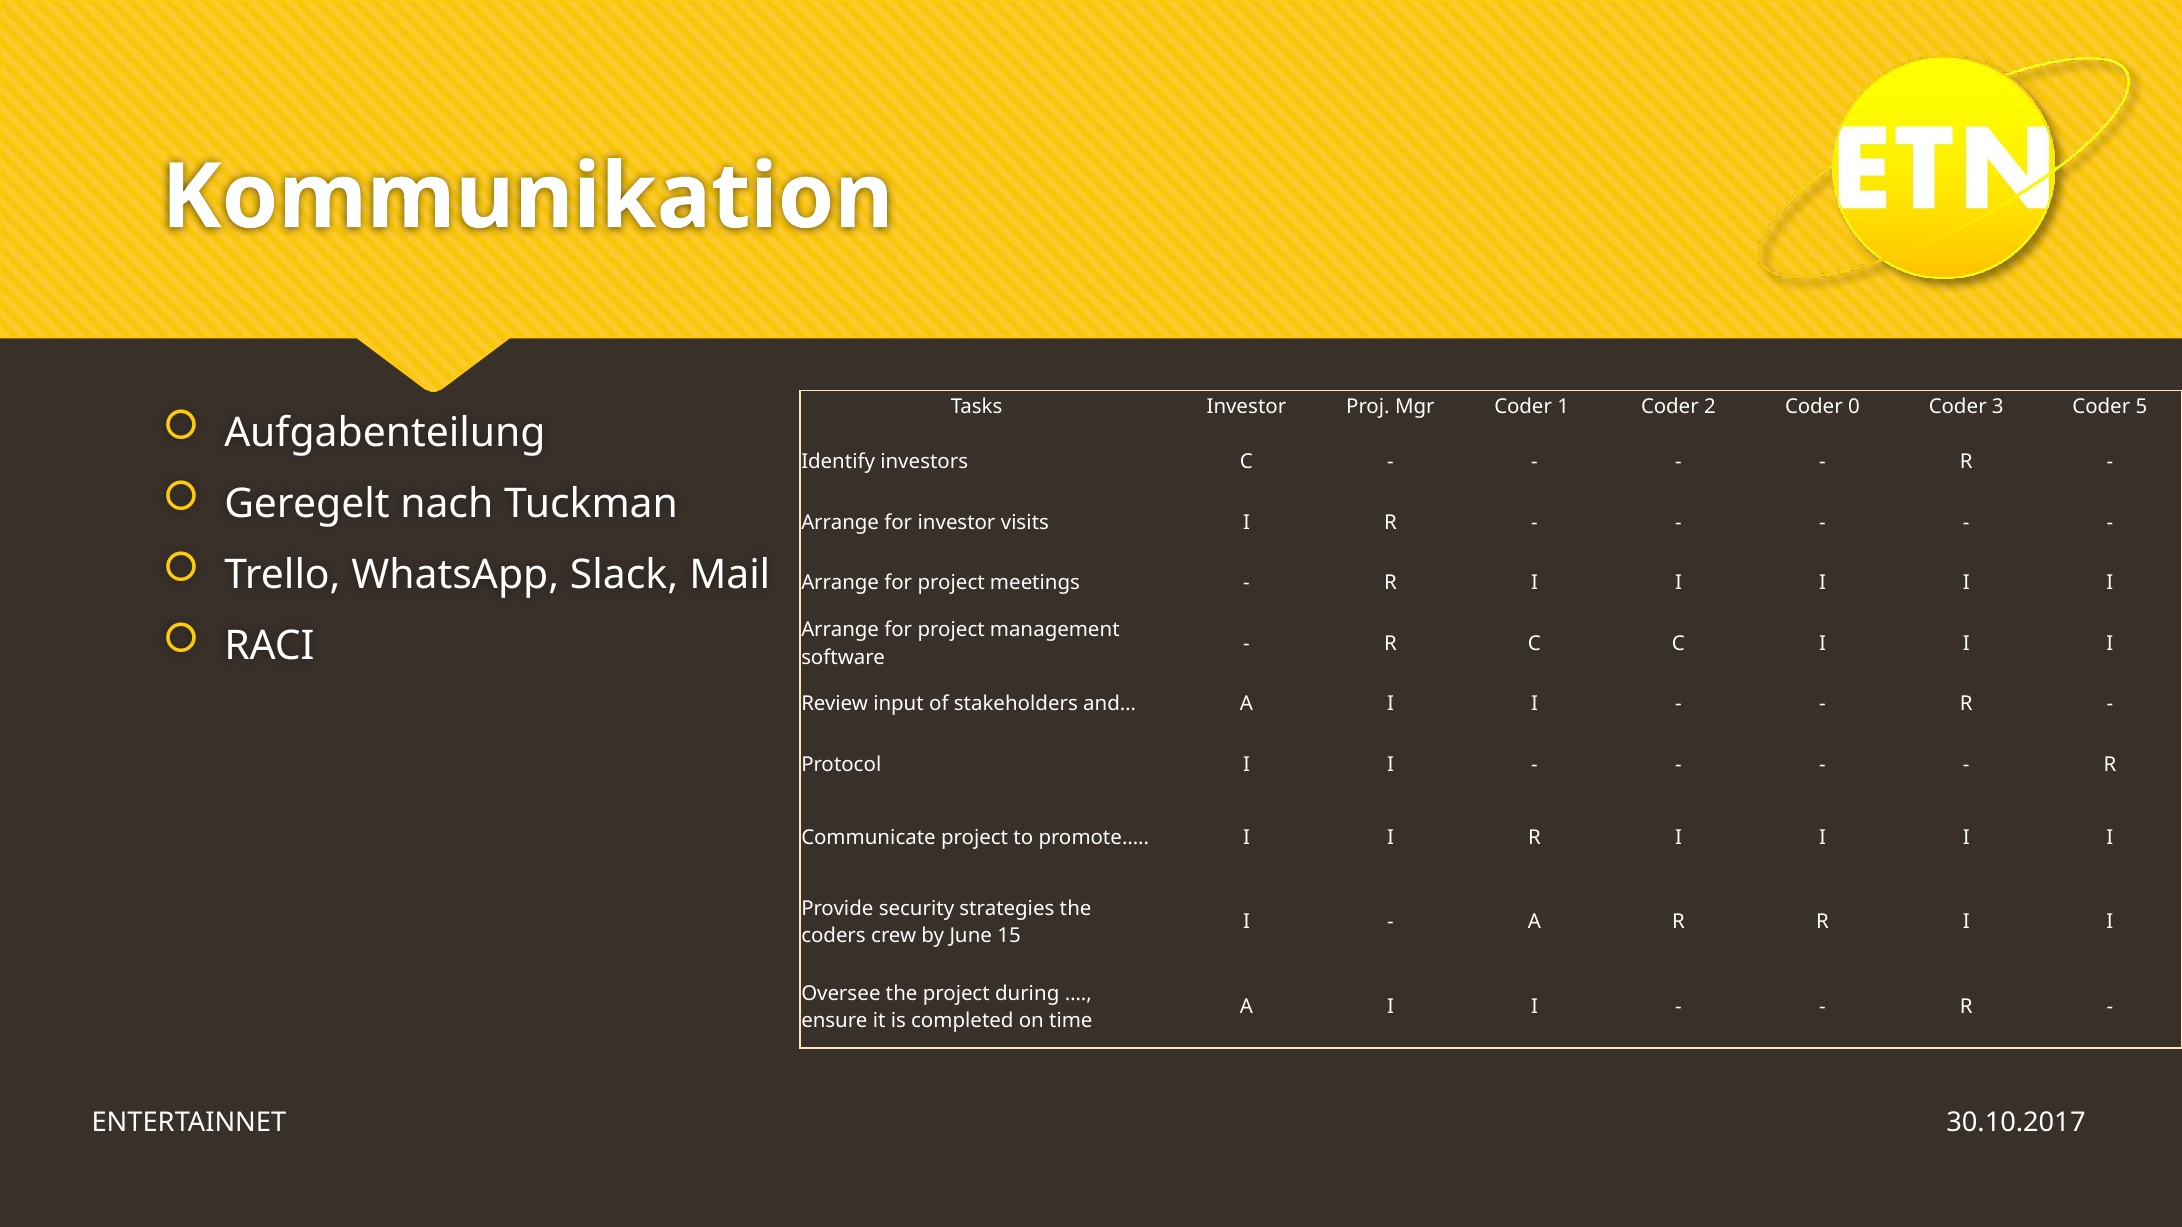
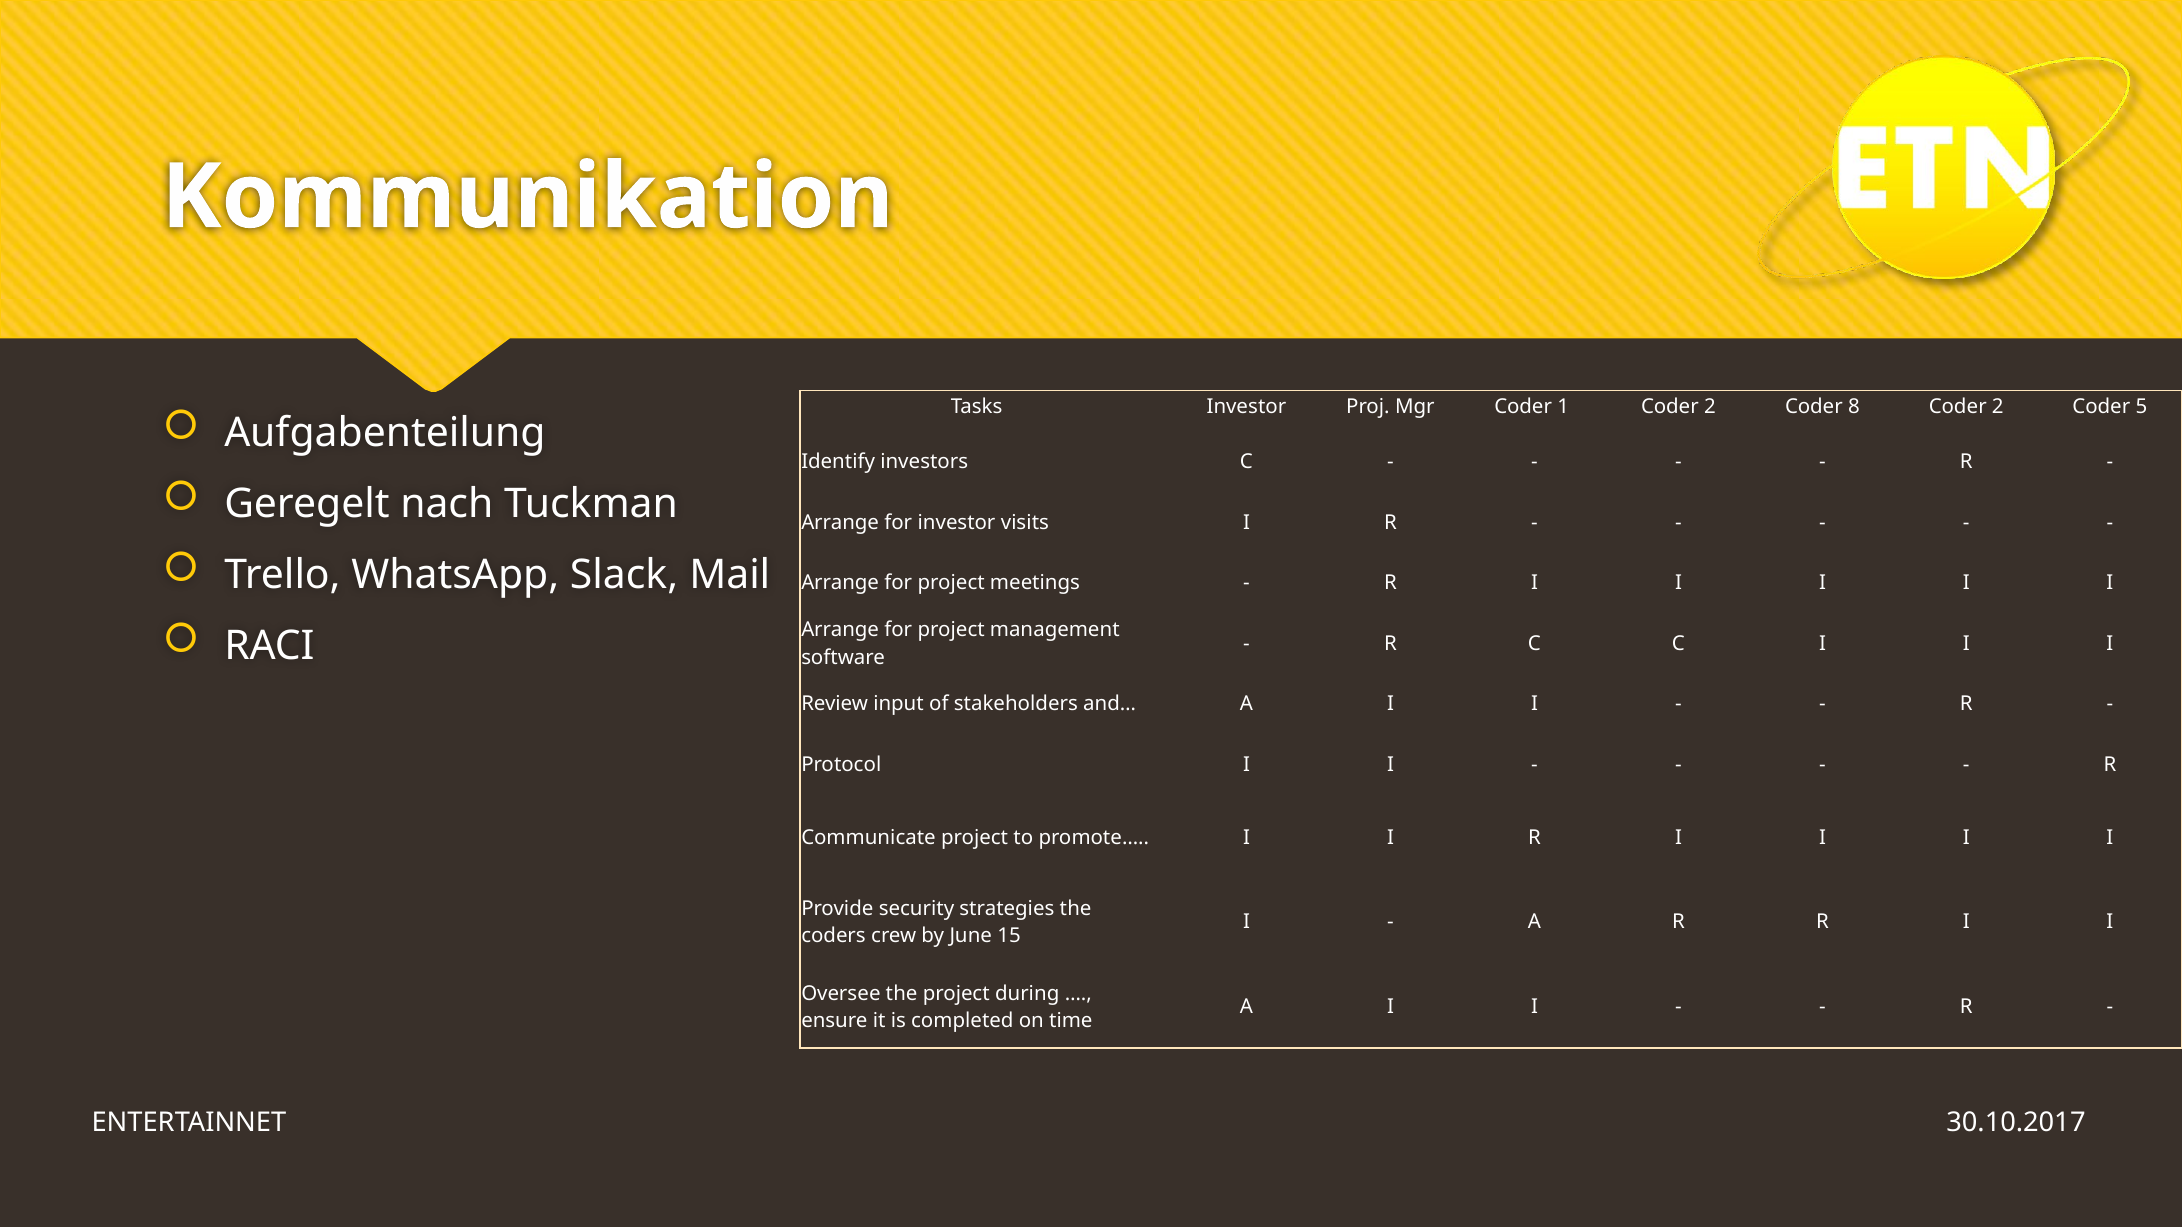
0: 0 -> 8
3 at (1998, 407): 3 -> 2
